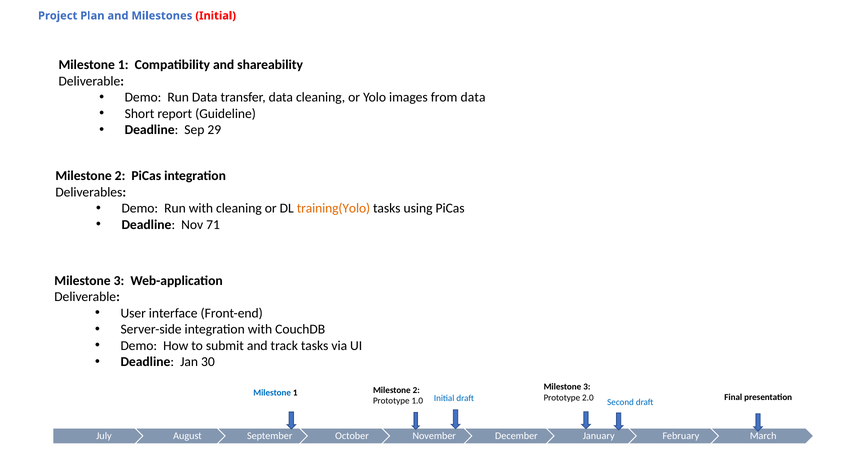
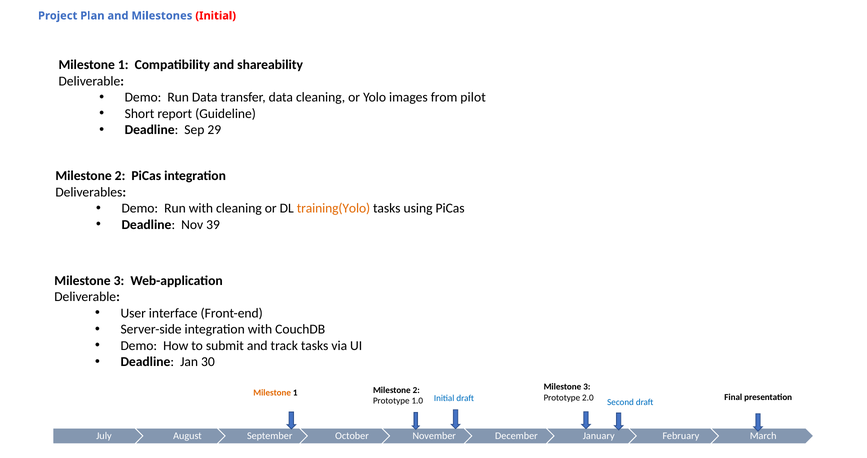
from data: data -> pilot
71: 71 -> 39
Milestone at (272, 393) colour: blue -> orange
